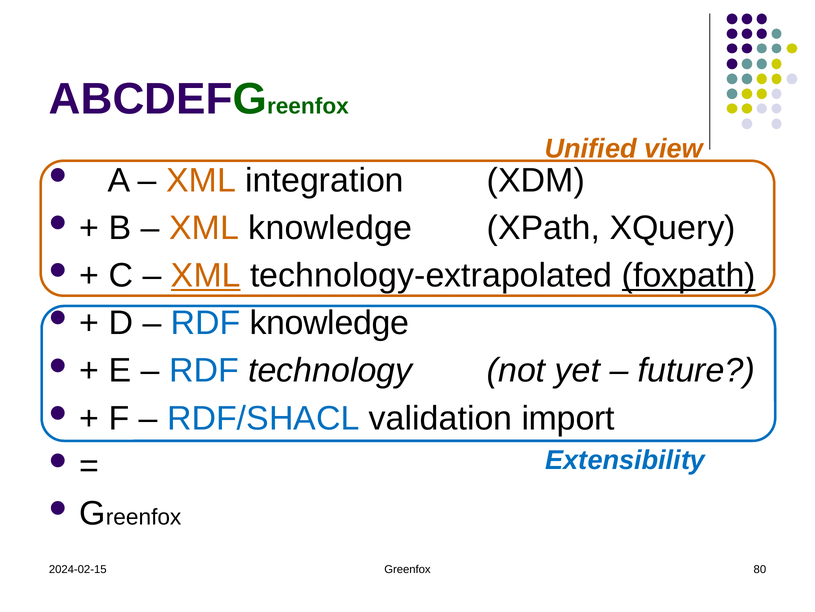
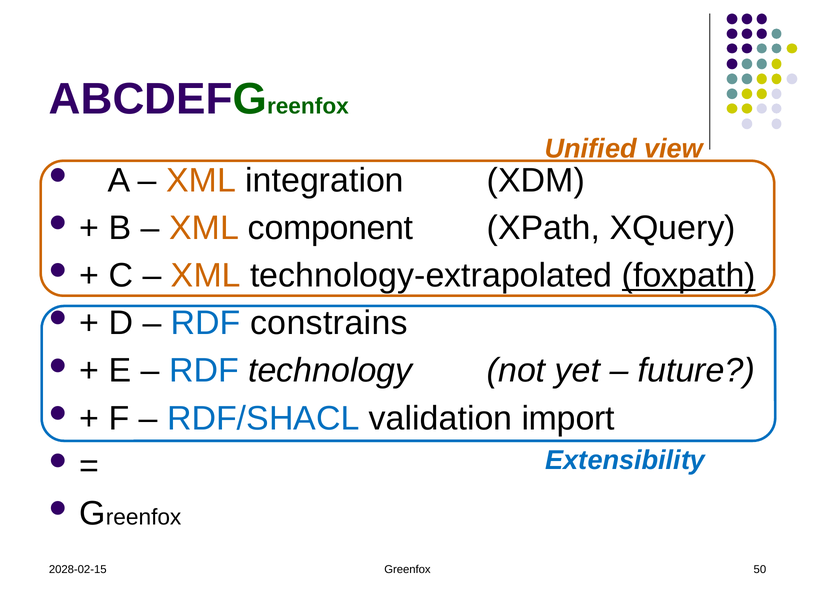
XML knowledge: knowledge -> component
XML at (206, 275) underline: present -> none
RDF knowledge: knowledge -> constrains
2024-02-15: 2024-02-15 -> 2028-02-15
80: 80 -> 50
